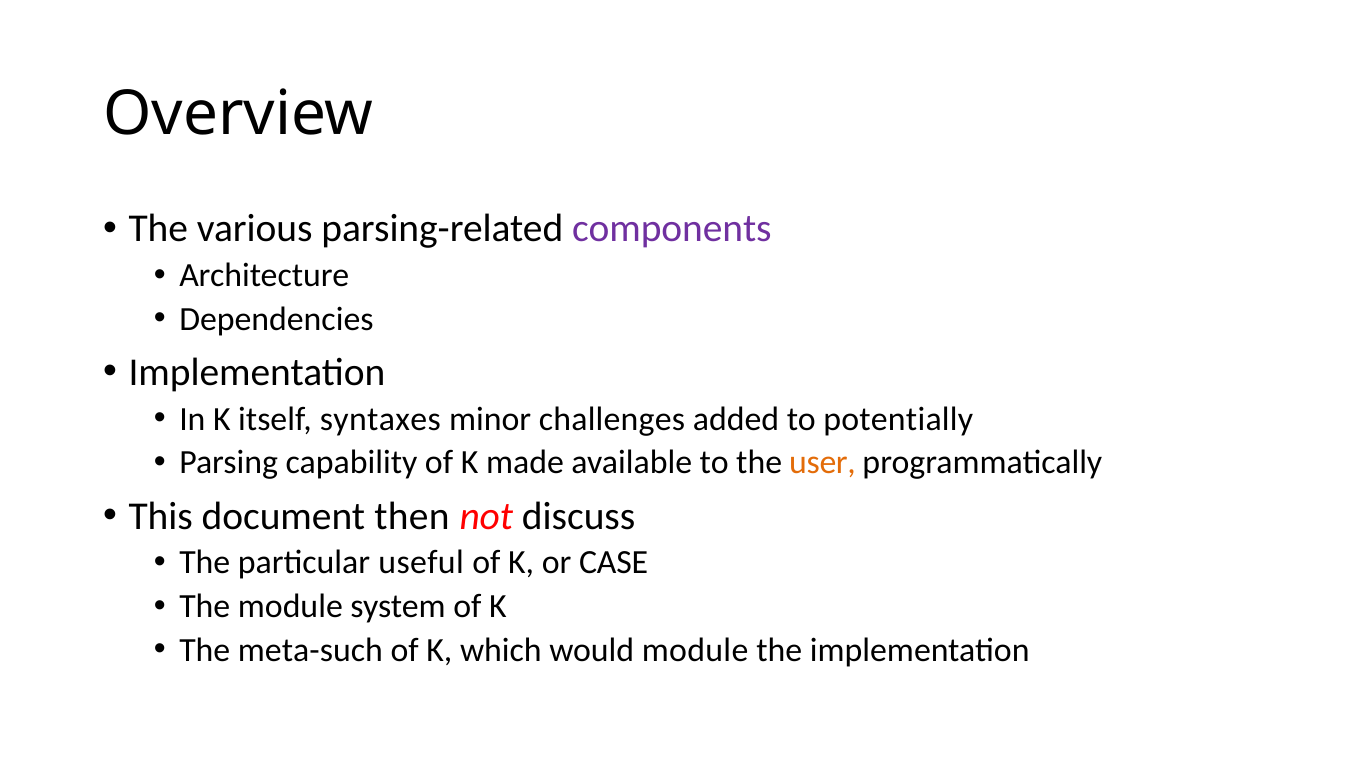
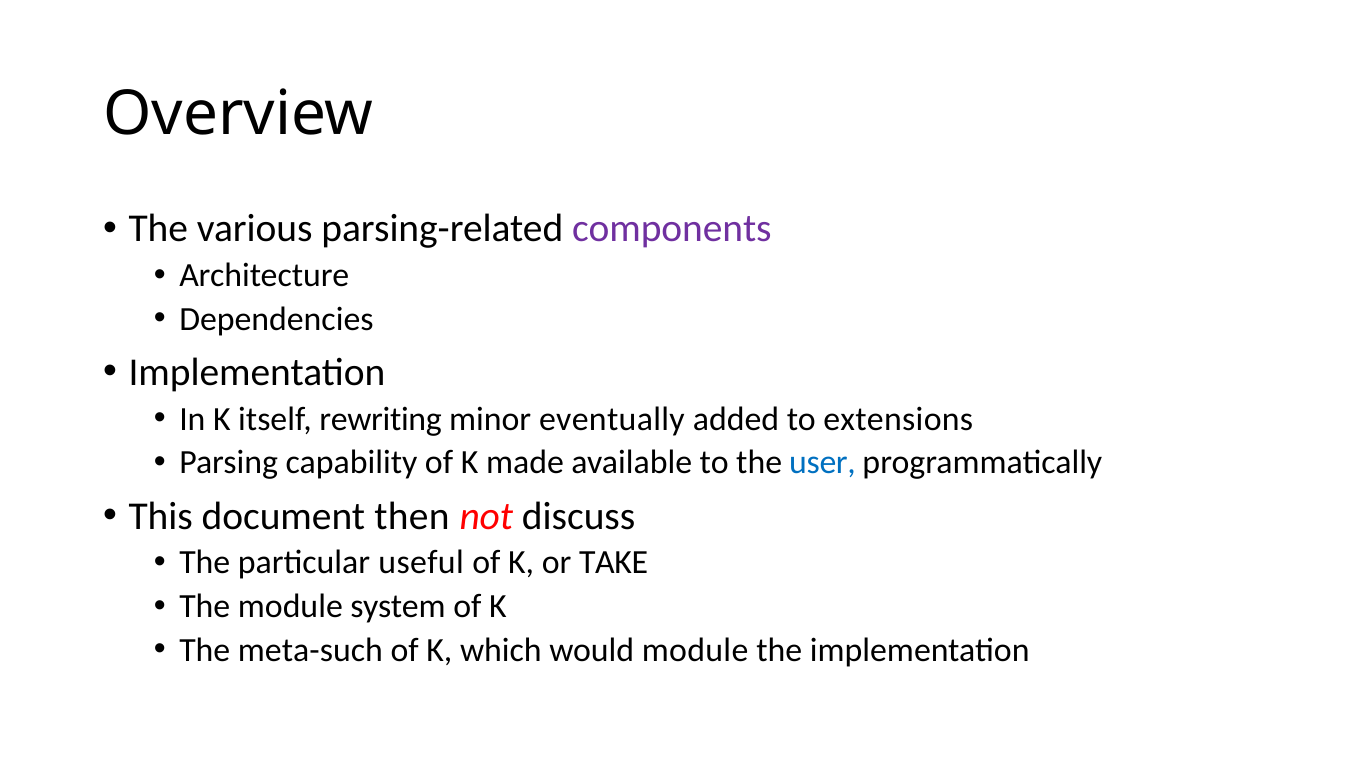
syntaxes: syntaxes -> rewriting
challenges: challenges -> eventually
potentially: potentially -> extensions
user colour: orange -> blue
CASE: CASE -> TAKE
